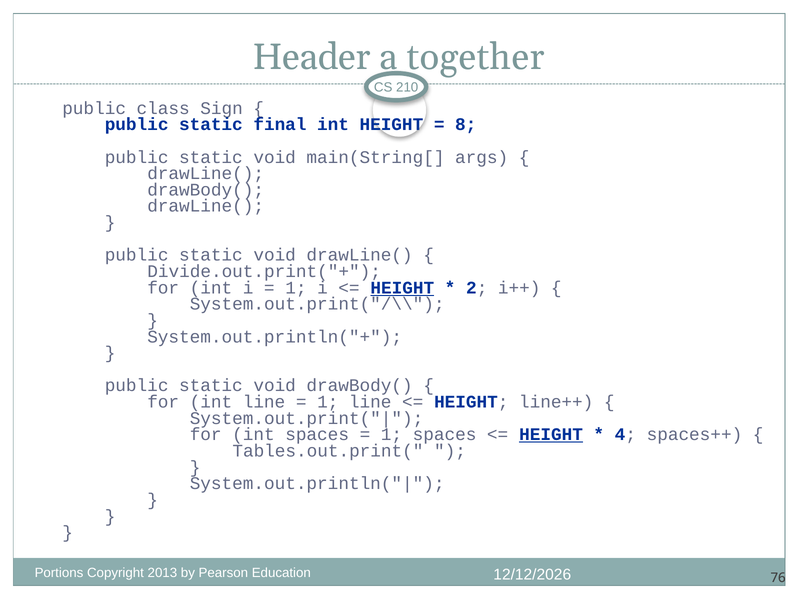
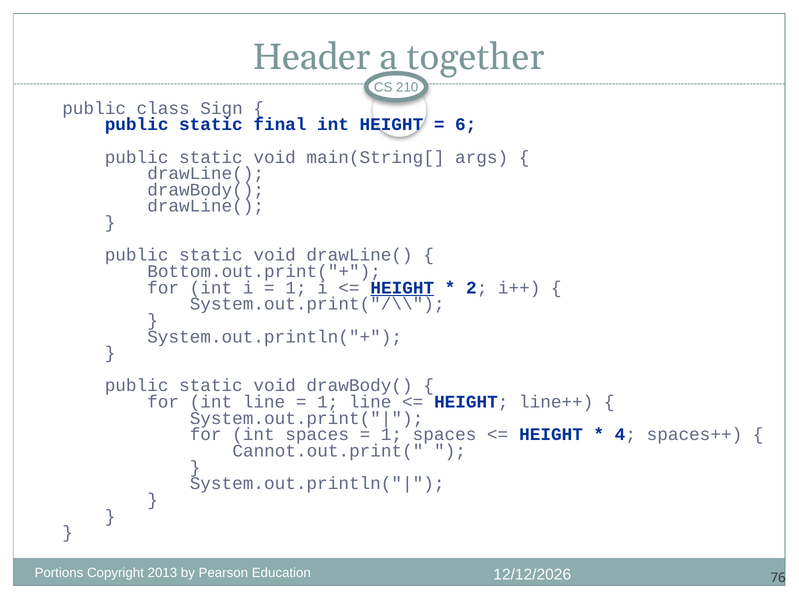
8: 8 -> 6
Divide.out.print("+: Divide.out.print("+ -> Bottom.out.print("+
HEIGHT at (551, 435) underline: present -> none
Tables.out.print(: Tables.out.print( -> Cannot.out.print(
